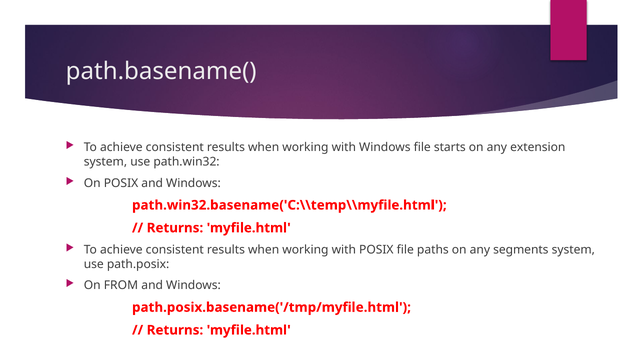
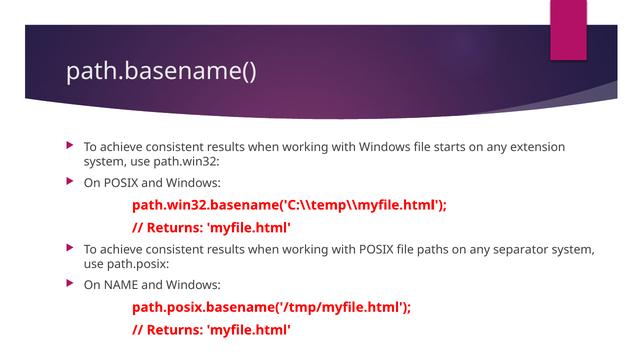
segments: segments -> separator
FROM: FROM -> NAME
